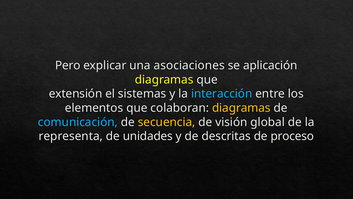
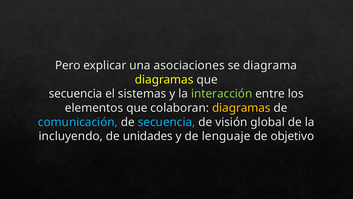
aplicación: aplicación -> diagrama
extensión at (76, 94): extensión -> secuencia
interacción colour: light blue -> light green
secuencia at (167, 122) colour: yellow -> light blue
representa: representa -> incluyendo
descritas: descritas -> lenguaje
proceso: proceso -> objetivo
